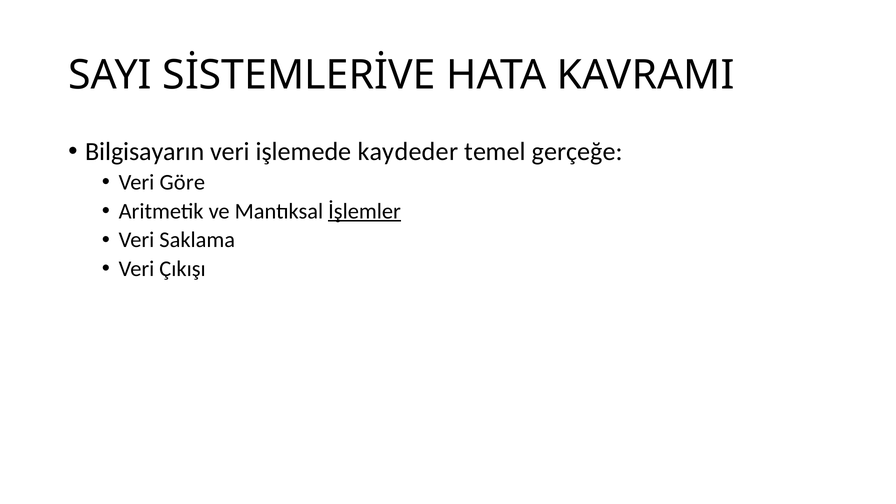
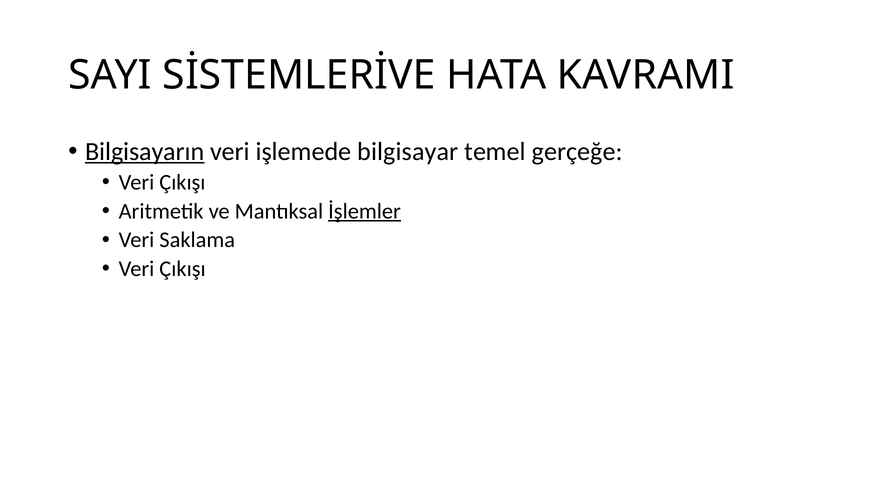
Bilgisayarın underline: none -> present
kaydeder: kaydeder -> bilgisayar
Göre at (182, 182): Göre -> Çıkışı
